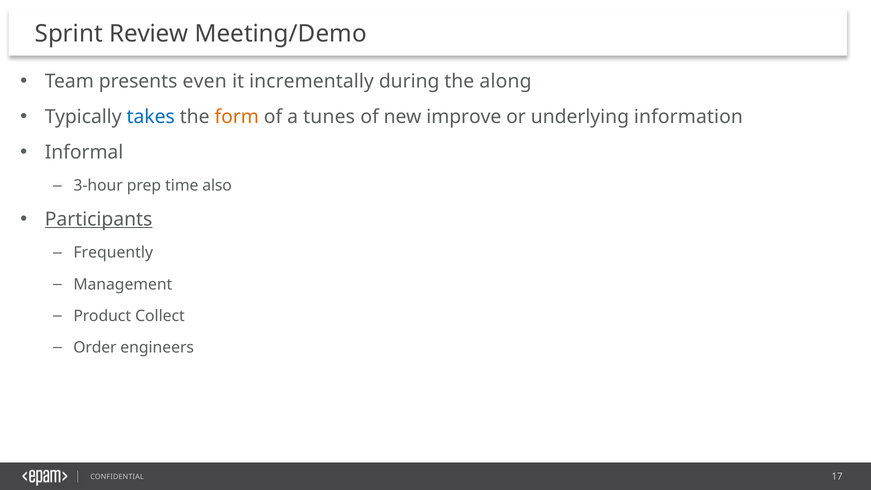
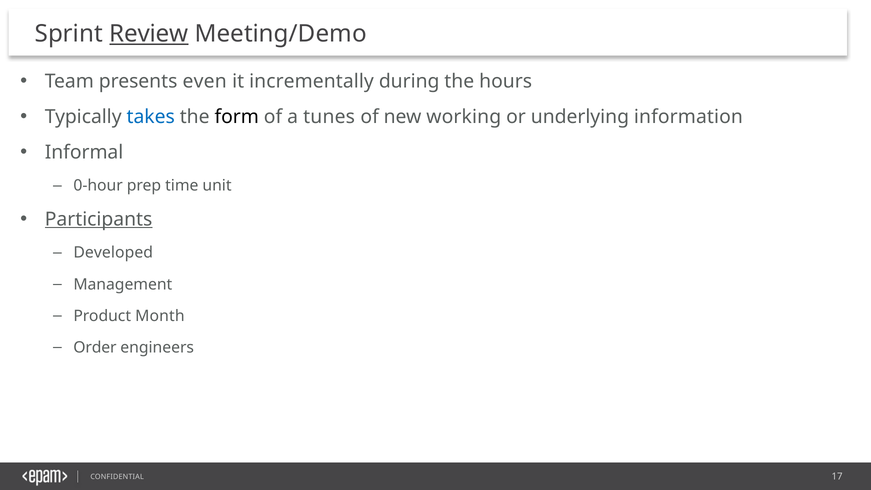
Review underline: none -> present
along: along -> hours
form colour: orange -> black
improve: improve -> working
3-hour: 3-hour -> 0-hour
also: also -> unit
Frequently: Frequently -> Developed
Collect: Collect -> Month
